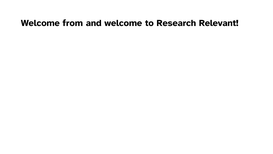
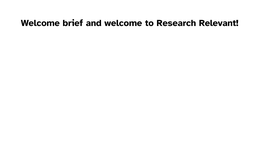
from: from -> brief
